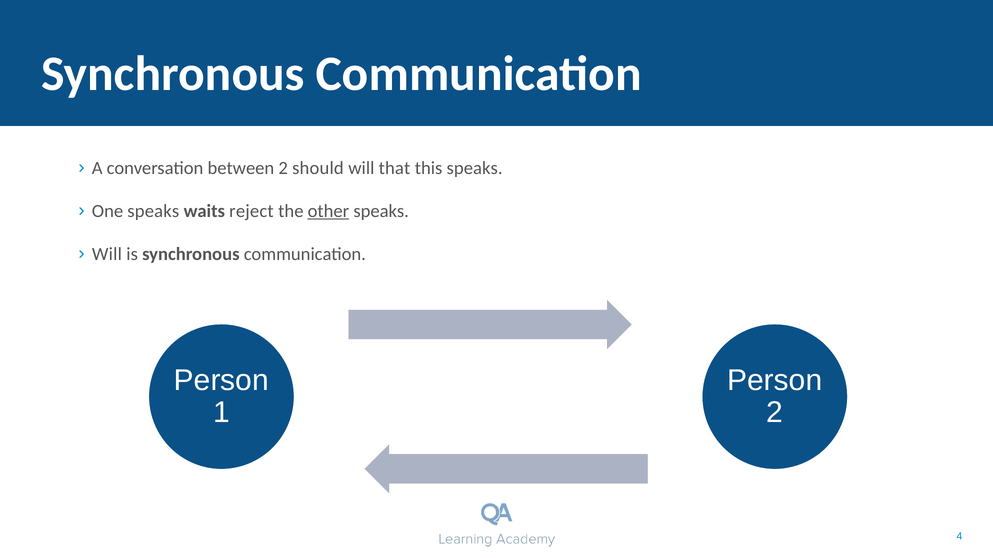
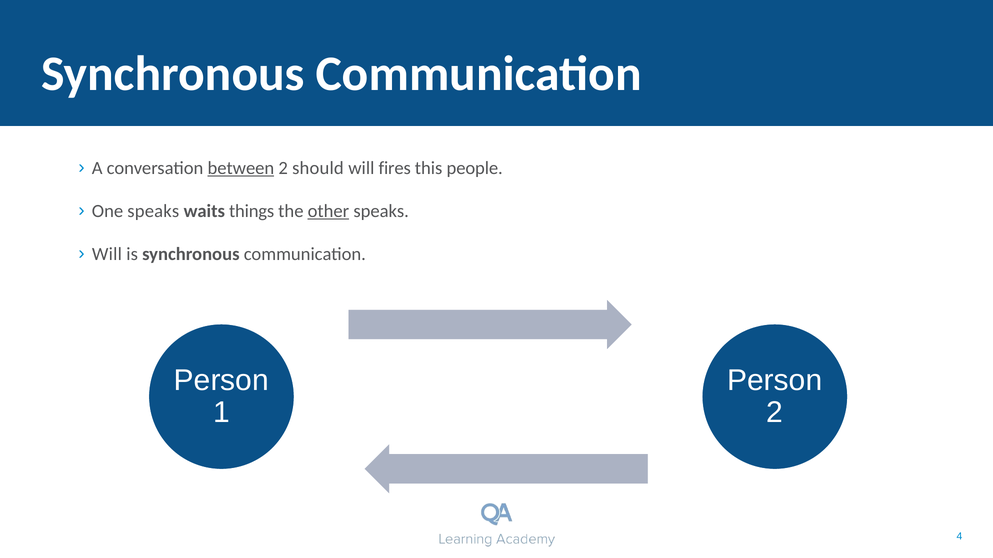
between underline: none -> present
that: that -> fires
this speaks: speaks -> people
reject: reject -> things
